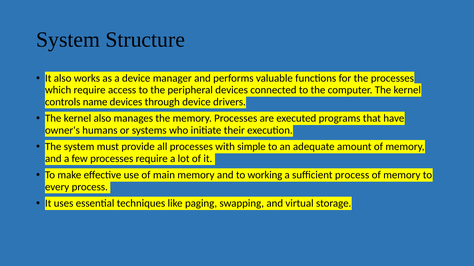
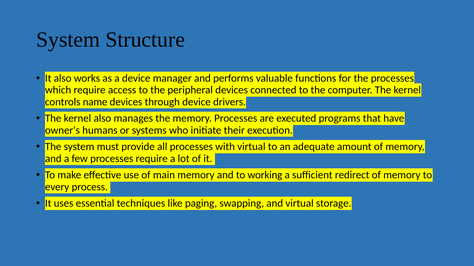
with simple: simple -> virtual
sufficient process: process -> redirect
